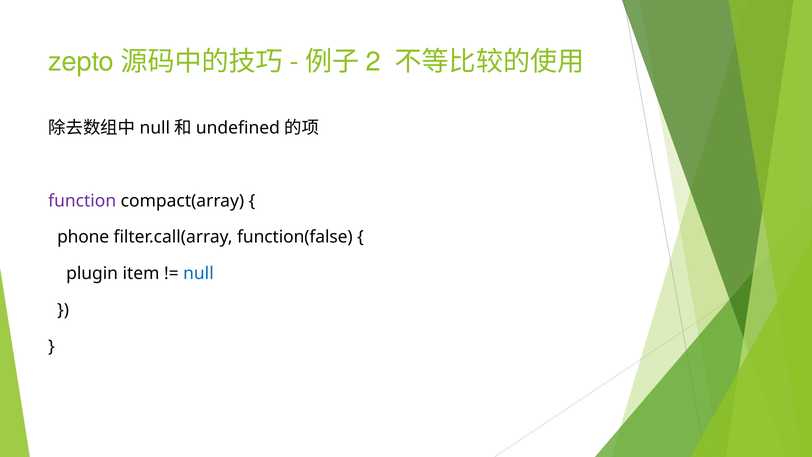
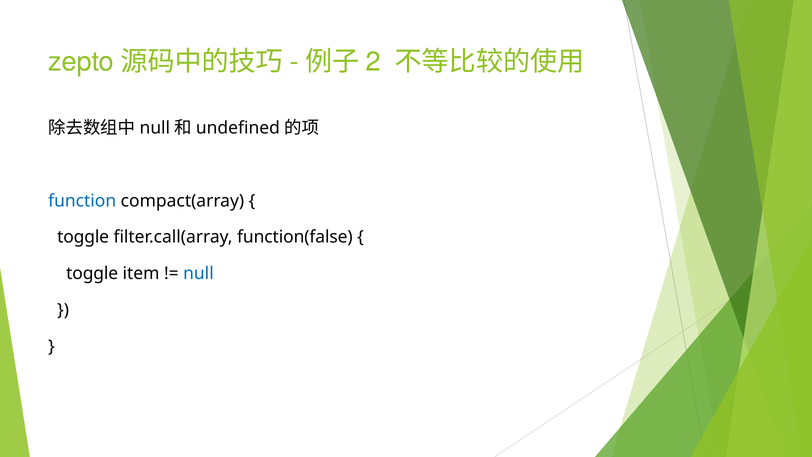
function colour: purple -> blue
phone at (83, 237): phone -> toggle
plugin at (92, 273): plugin -> toggle
